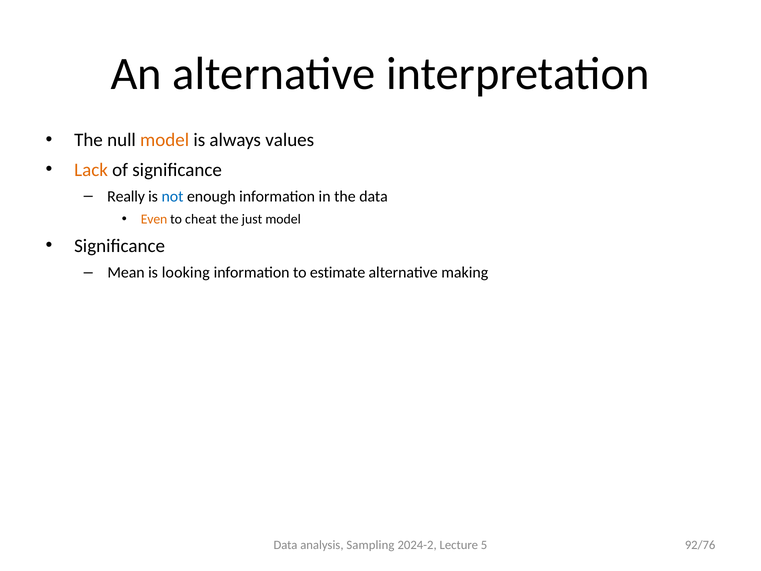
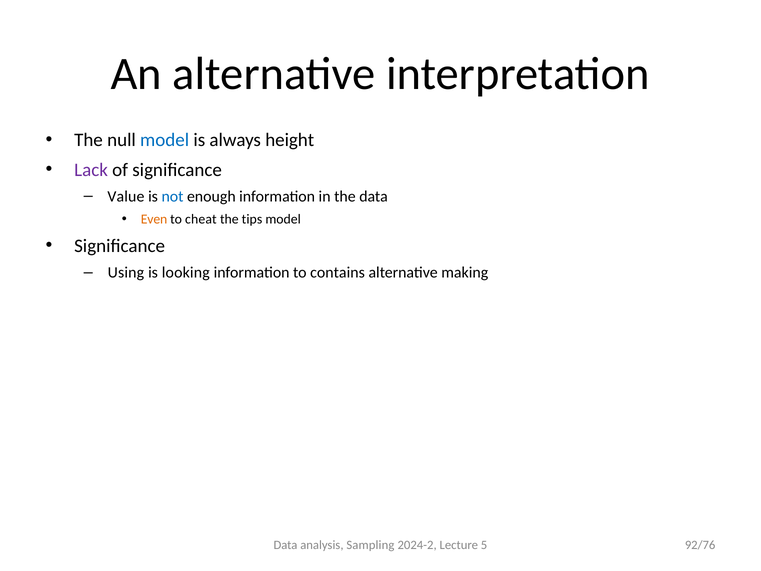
model at (165, 140) colour: orange -> blue
values: values -> height
Lack colour: orange -> purple
Really: Really -> Value
just: just -> tips
Mean: Mean -> Using
estimate: estimate -> contains
